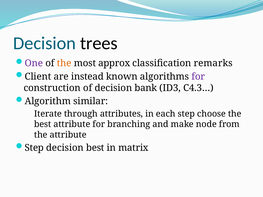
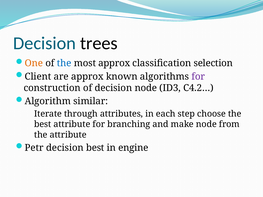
One colour: purple -> orange
the at (64, 63) colour: orange -> blue
remarks: remarks -> selection
are instead: instead -> approx
decision bank: bank -> node
C4.3…: C4.3… -> C4.2…
Step at (34, 148): Step -> Petr
matrix: matrix -> engine
